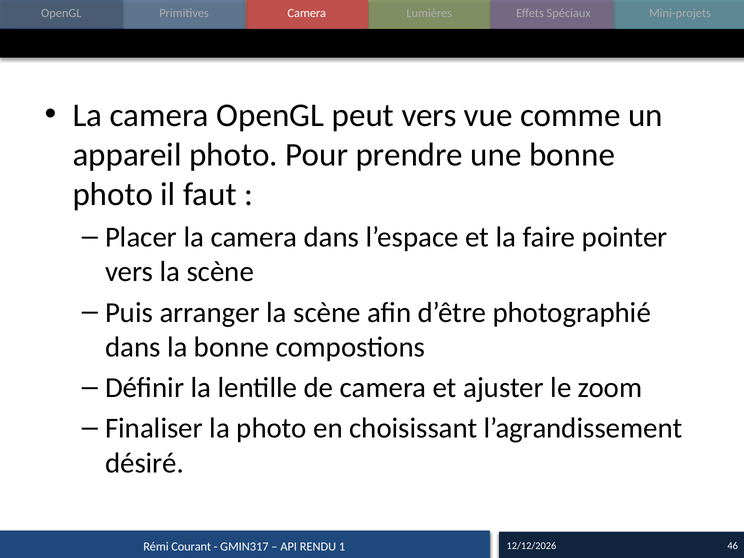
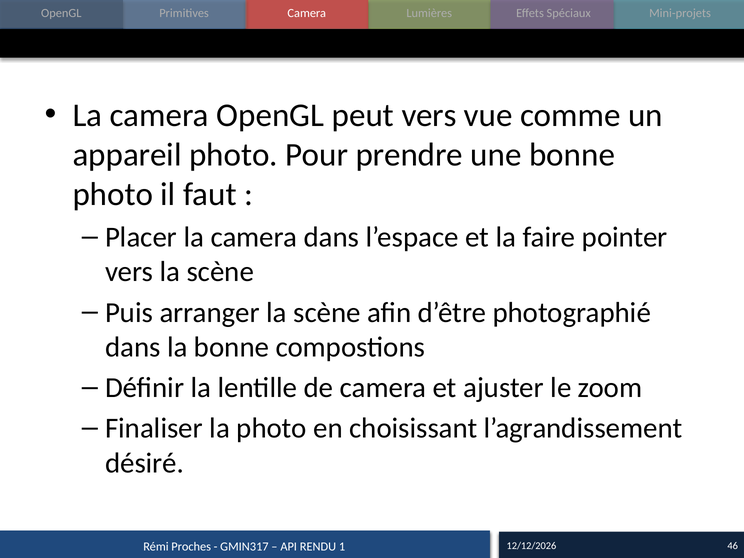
Courant: Courant -> Proches
